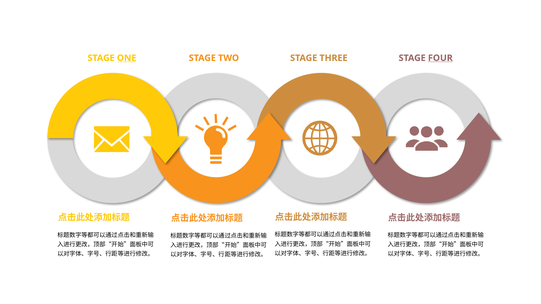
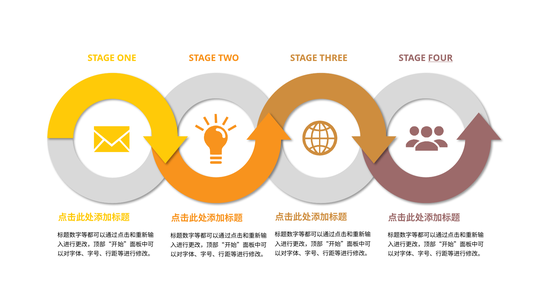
ONE underline: present -> none
